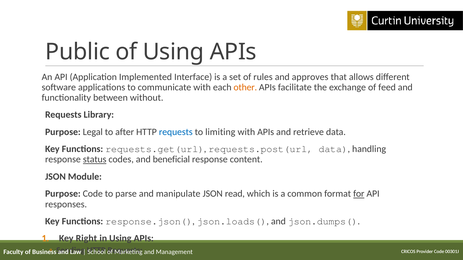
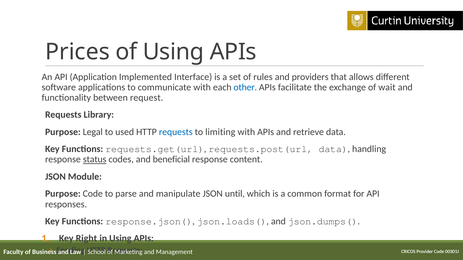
Public: Public -> Prices
approves: approves -> providers
other colour: orange -> blue
feed: feed -> wait
without: without -> request
after: after -> used
read: read -> until
for underline: present -> none
